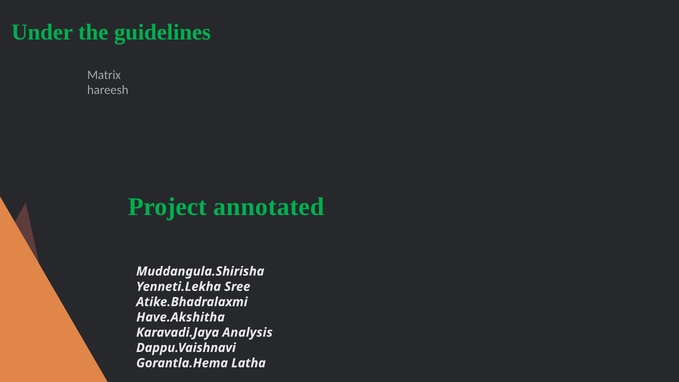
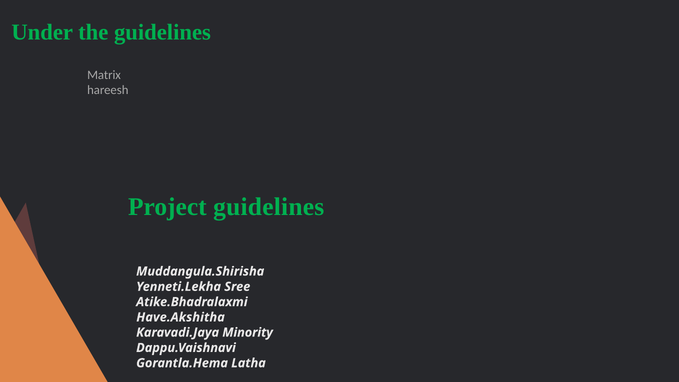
Project annotated: annotated -> guidelines
Analysis: Analysis -> Minority
